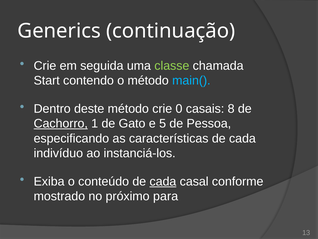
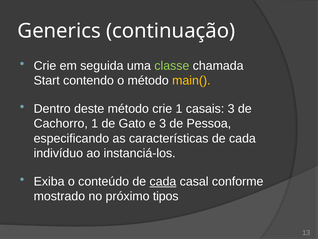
main( colour: light blue -> yellow
crie 0: 0 -> 1
casais 8: 8 -> 3
Cachorro underline: present -> none
e 5: 5 -> 3
para: para -> tipos
